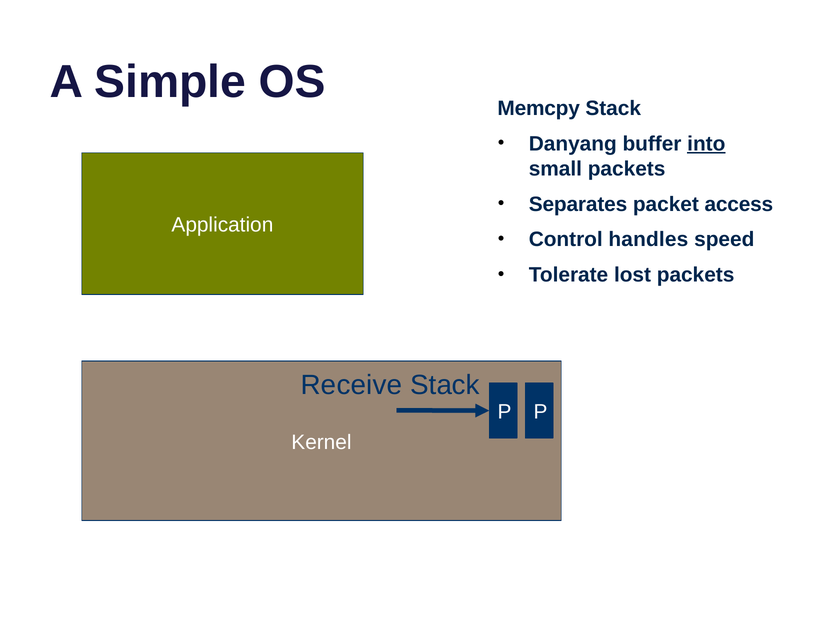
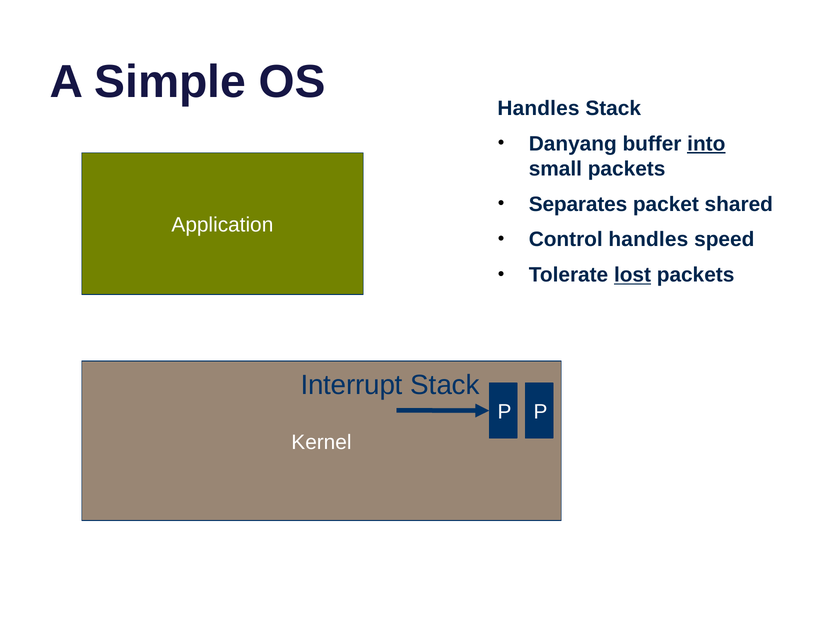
Memcpy at (539, 108): Memcpy -> Handles
access: access -> shared
lost underline: none -> present
Receive: Receive -> Interrupt
